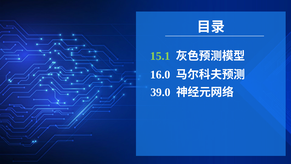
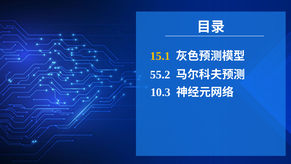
15.1 colour: light green -> yellow
16.0: 16.0 -> 55.2
39.0: 39.0 -> 10.3
